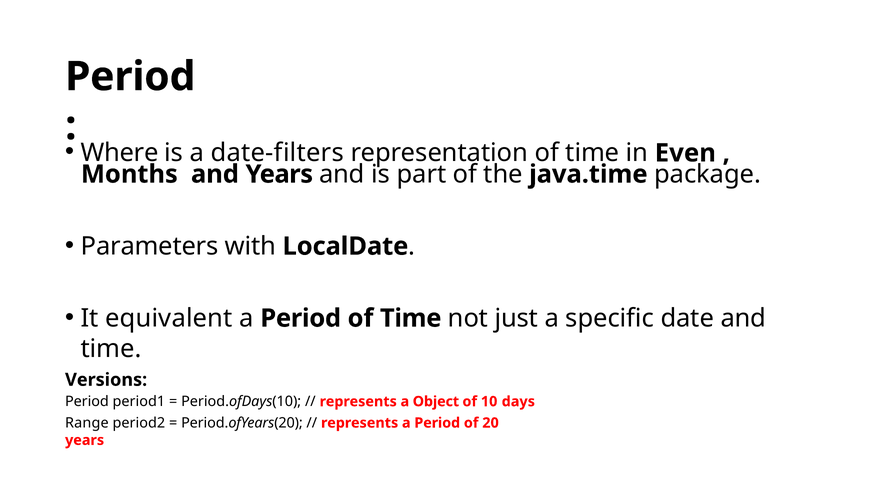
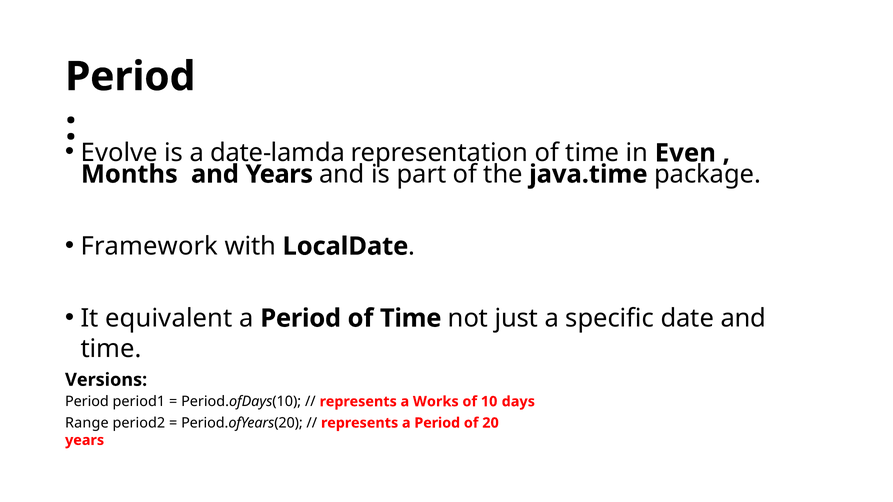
Where: Where -> Evolve
date-filters: date-filters -> date-lamda
Parameters: Parameters -> Framework
Object: Object -> Works
